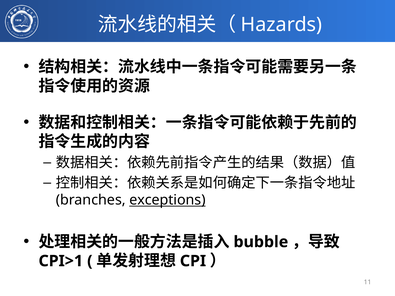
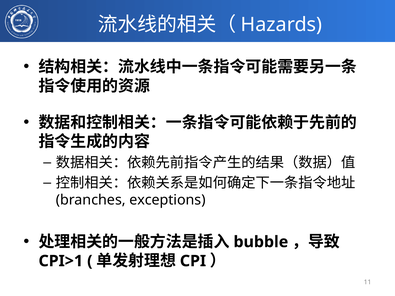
exceptions underline: present -> none
